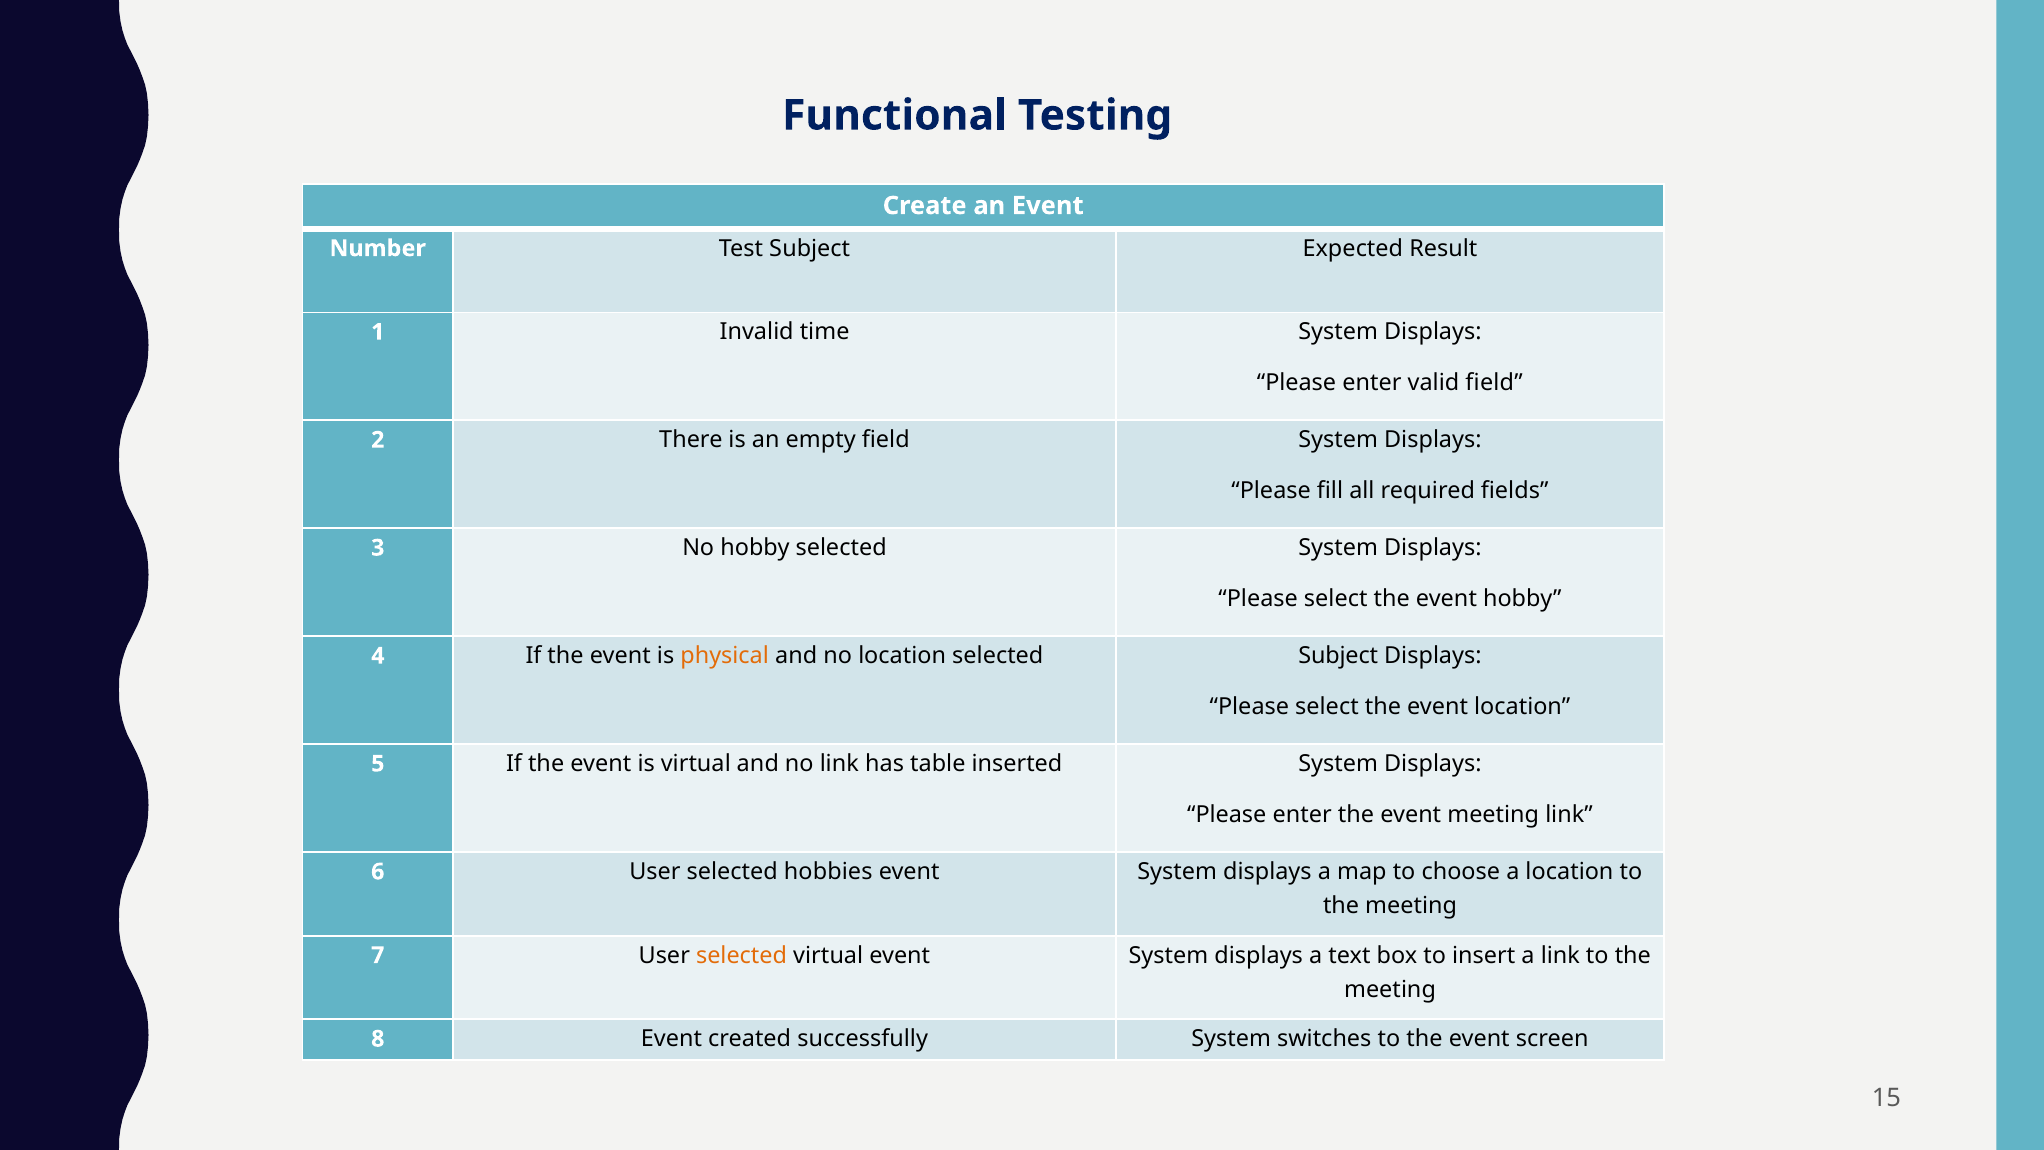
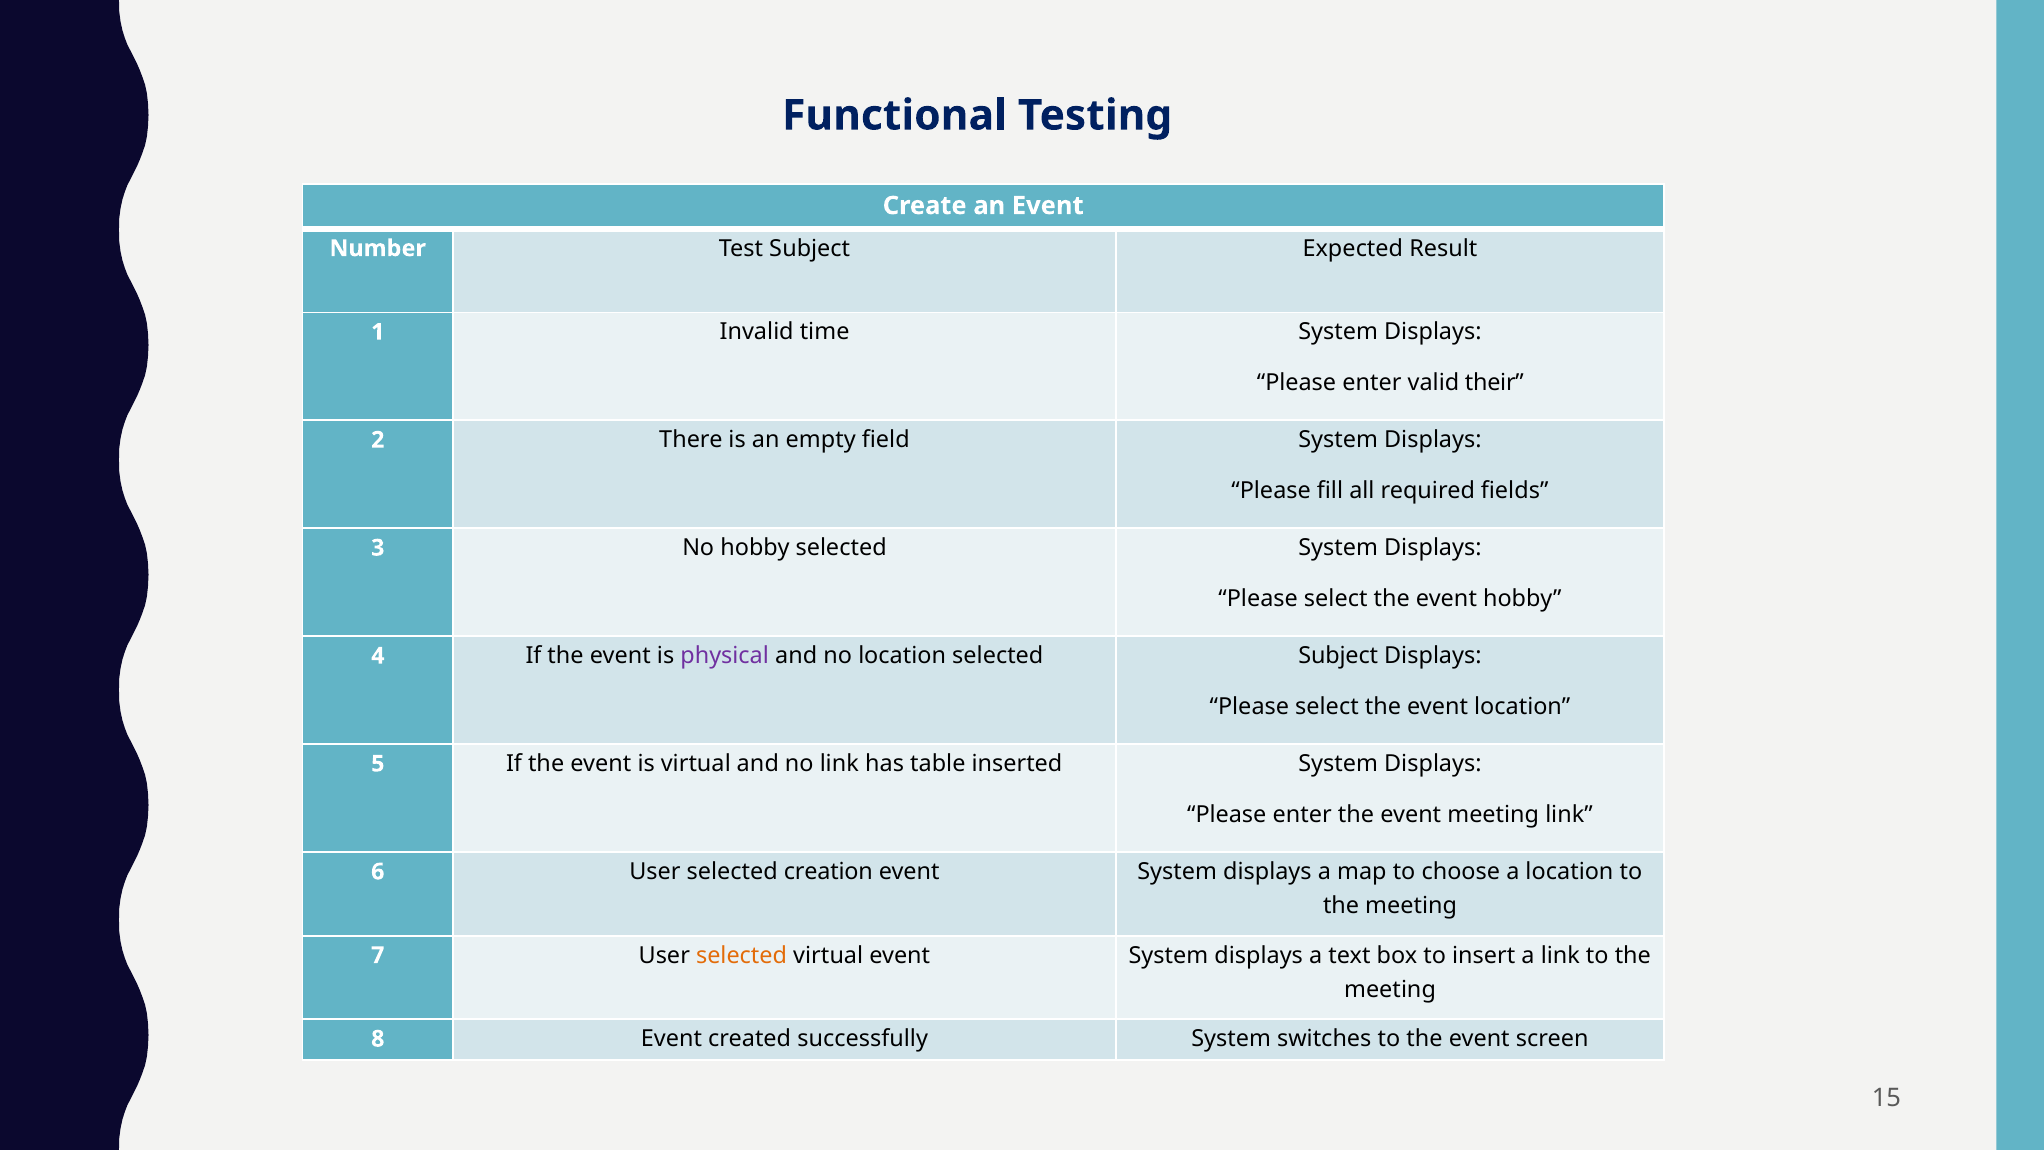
valid field: field -> their
physical colour: orange -> purple
hobbies: hobbies -> creation
